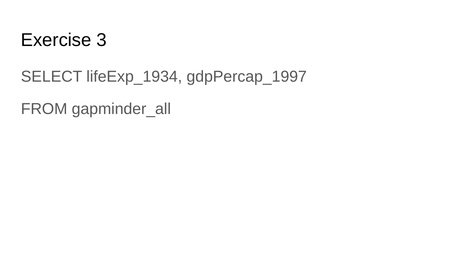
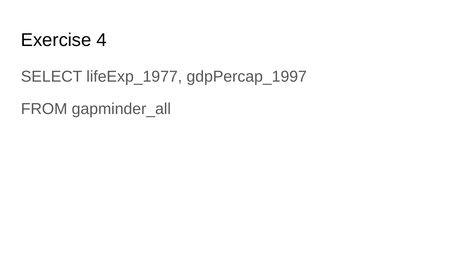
3: 3 -> 4
lifeExp_1934: lifeExp_1934 -> lifeExp_1977
